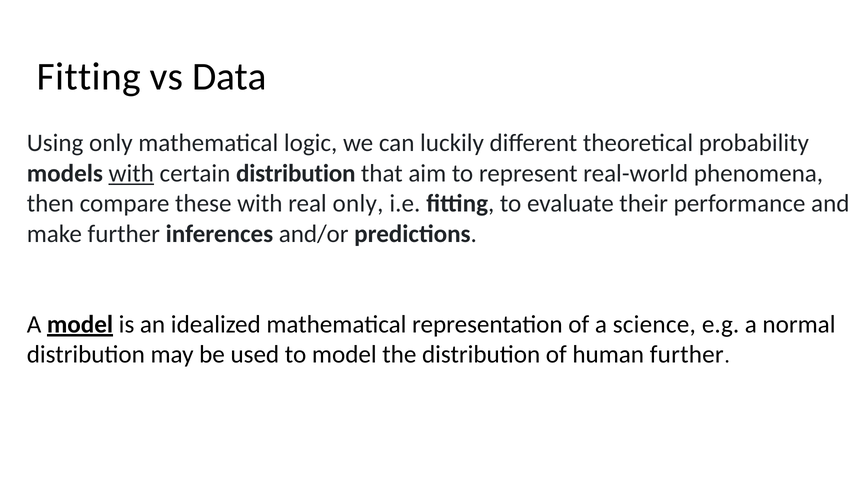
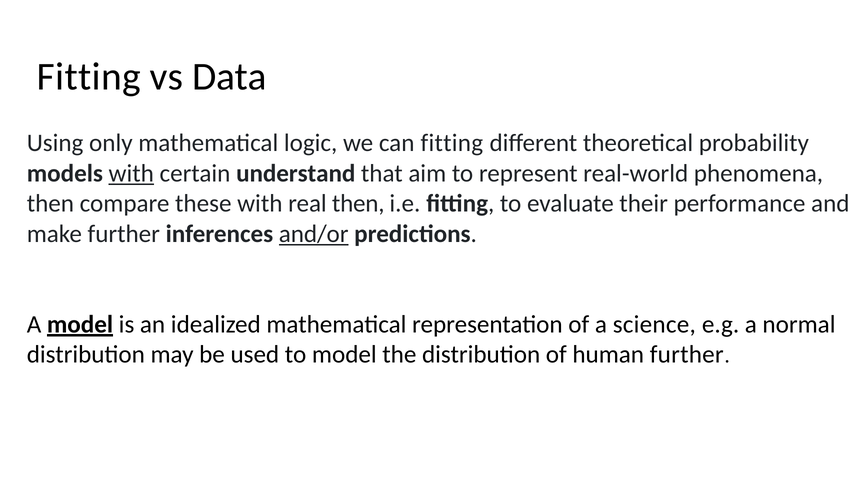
can luckily: luckily -> fitting
certain distribution: distribution -> understand
real only: only -> then
and/or underline: none -> present
